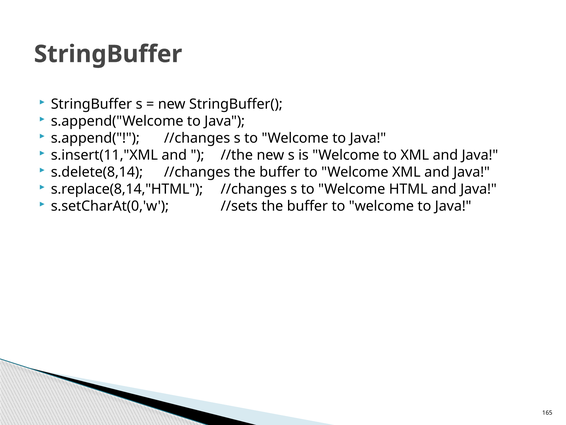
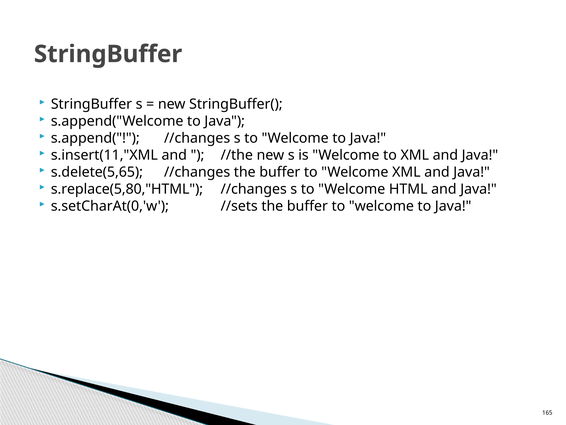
s.delete(8,14: s.delete(8,14 -> s.delete(5,65
s.replace(8,14,"HTML: s.replace(8,14,"HTML -> s.replace(5,80,"HTML
